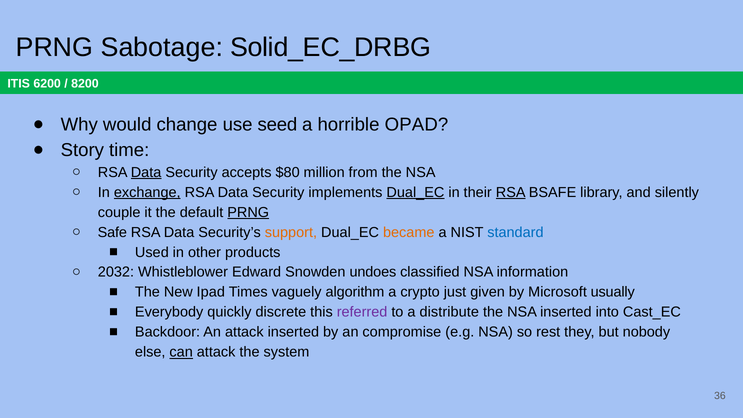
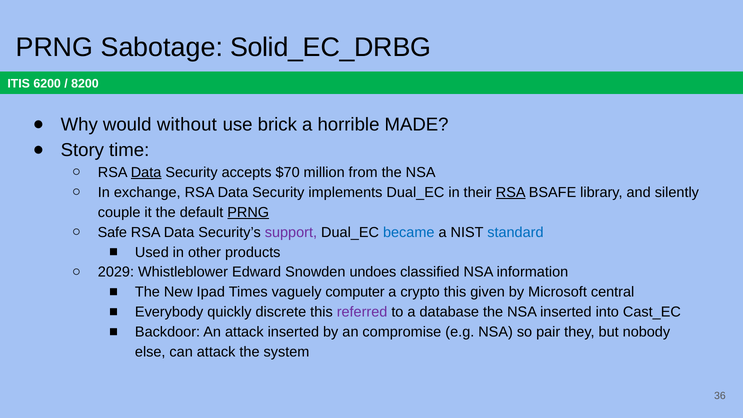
change: change -> without
seed: seed -> brick
OPAD: OPAD -> MADE
$80: $80 -> $70
exchange underline: present -> none
Dual_EC at (415, 192) underline: present -> none
support colour: orange -> purple
became colour: orange -> blue
2032: 2032 -> 2029
algorithm: algorithm -> computer
crypto just: just -> this
usually: usually -> central
distribute: distribute -> database
rest: rest -> pair
can underline: present -> none
